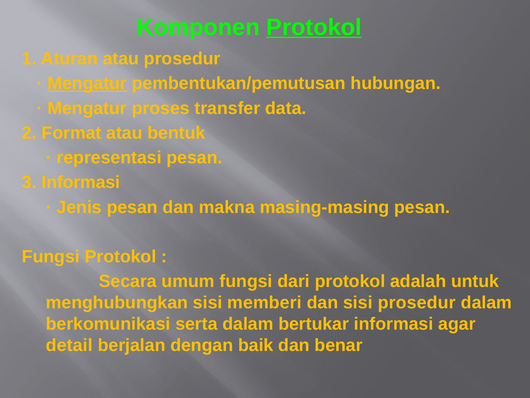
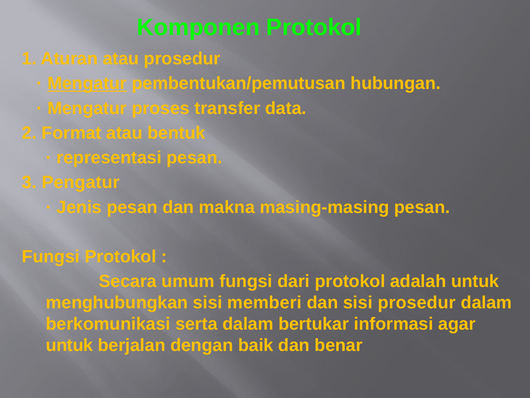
Protokol at (314, 27) underline: present -> none
3 Informasi: Informasi -> Pengatur
detail at (69, 345): detail -> untuk
